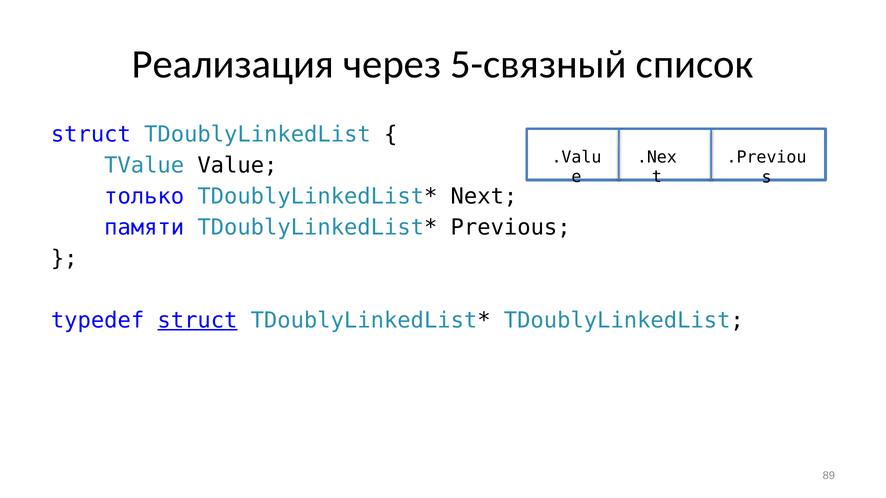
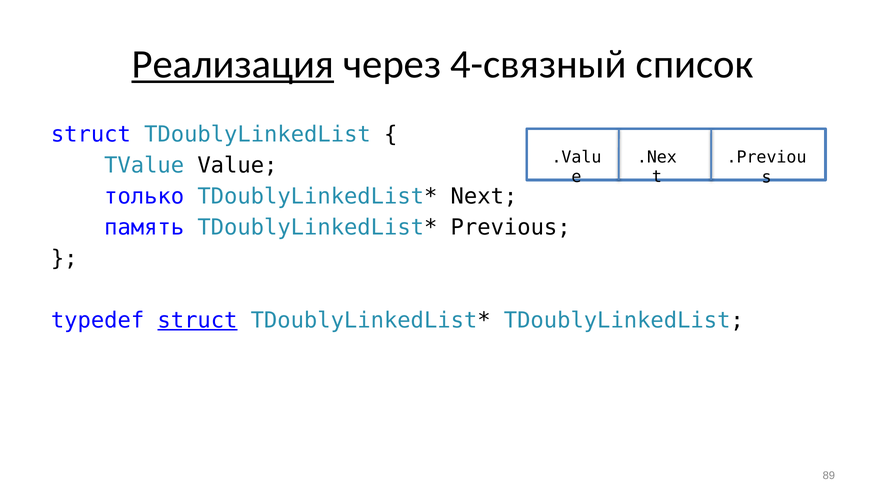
Реализация underline: none -> present
5-связный: 5-связный -> 4-связный
памяти: памяти -> память
